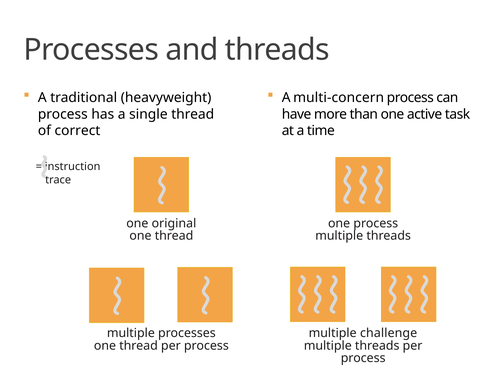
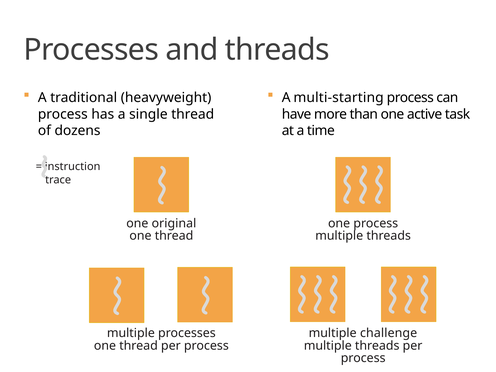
multi-concern: multi-concern -> multi-starting
correct: correct -> dozens
